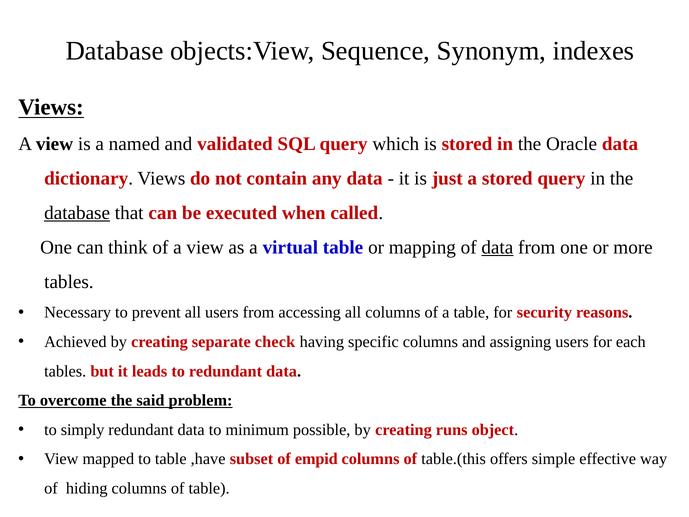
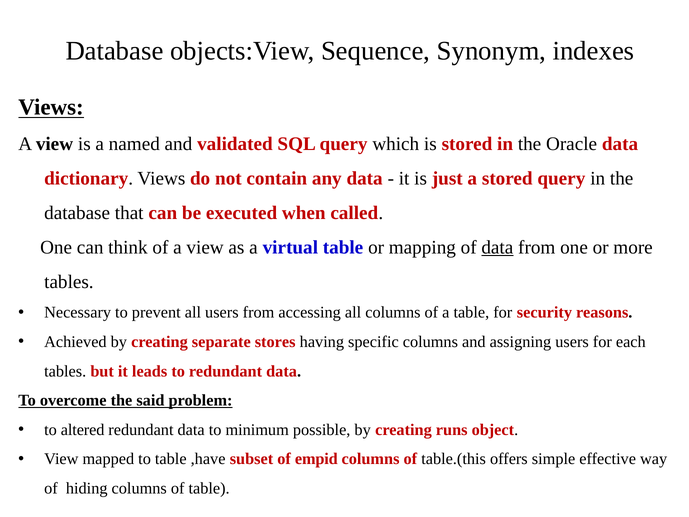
database at (77, 213) underline: present -> none
check: check -> stores
simply: simply -> altered
